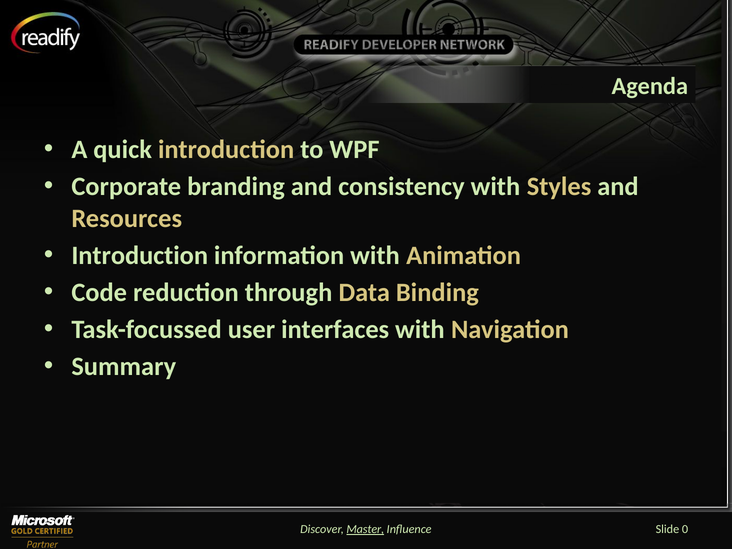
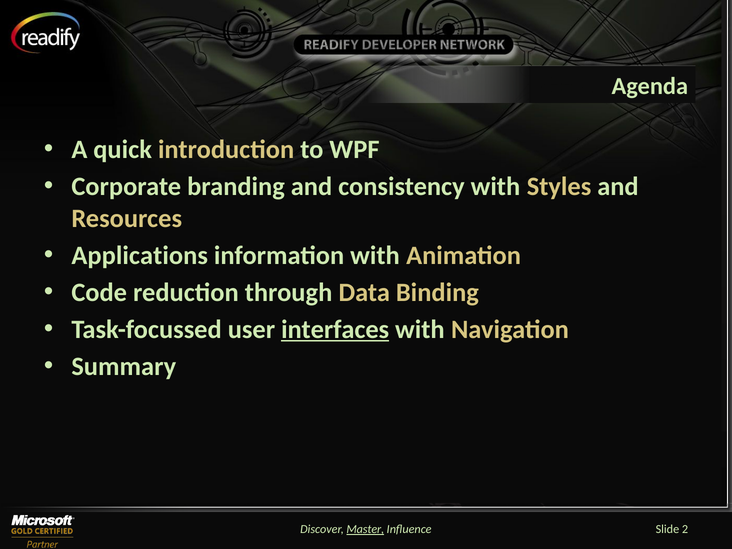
Introduction at (140, 255): Introduction -> Applications
interfaces underline: none -> present
0: 0 -> 2
